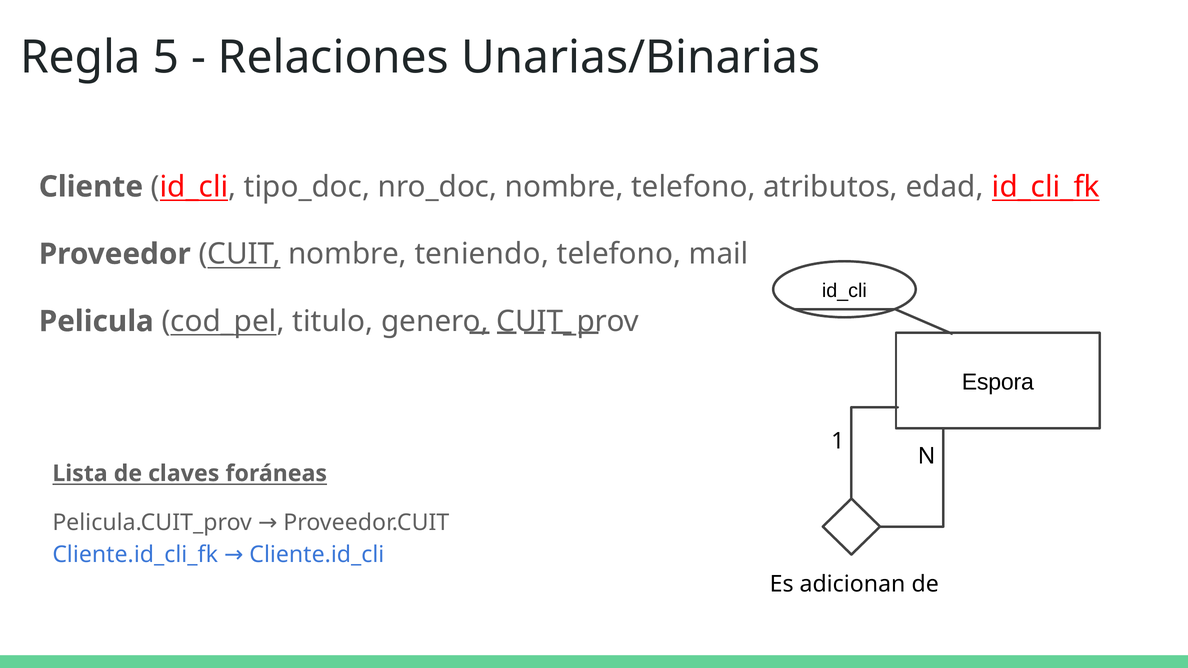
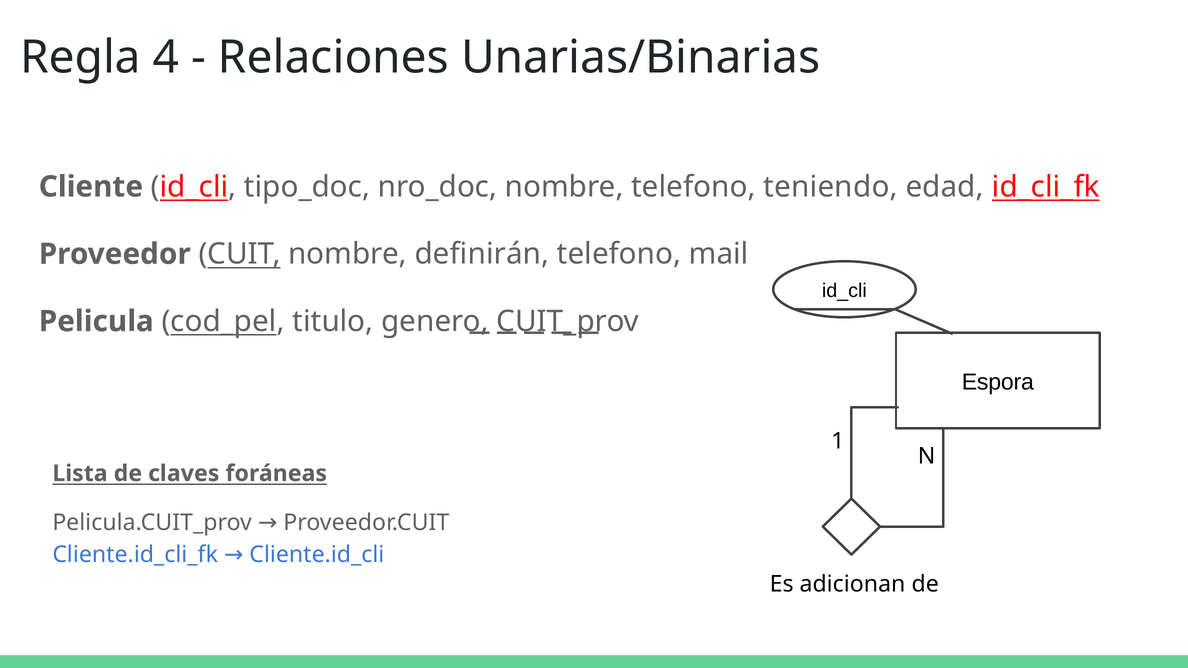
5: 5 -> 4
atributos: atributos -> teniendo
teniendo: teniendo -> definirán
